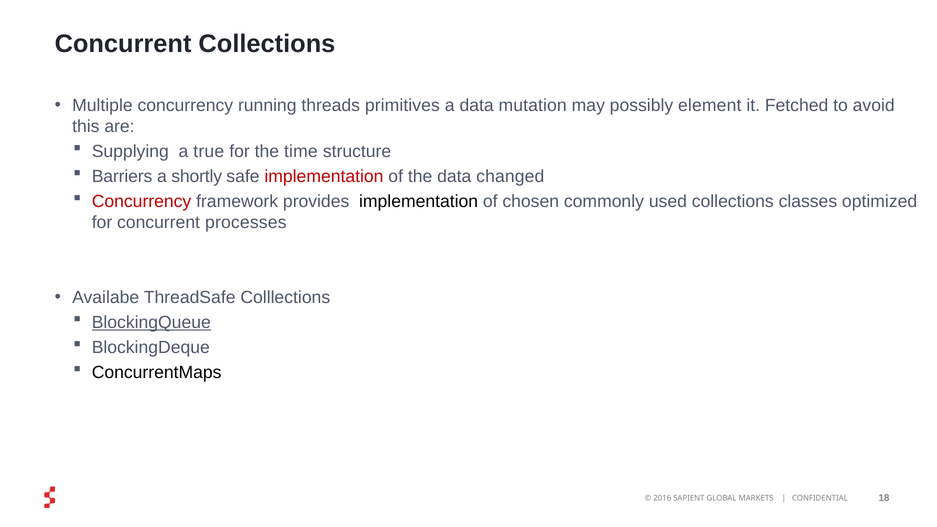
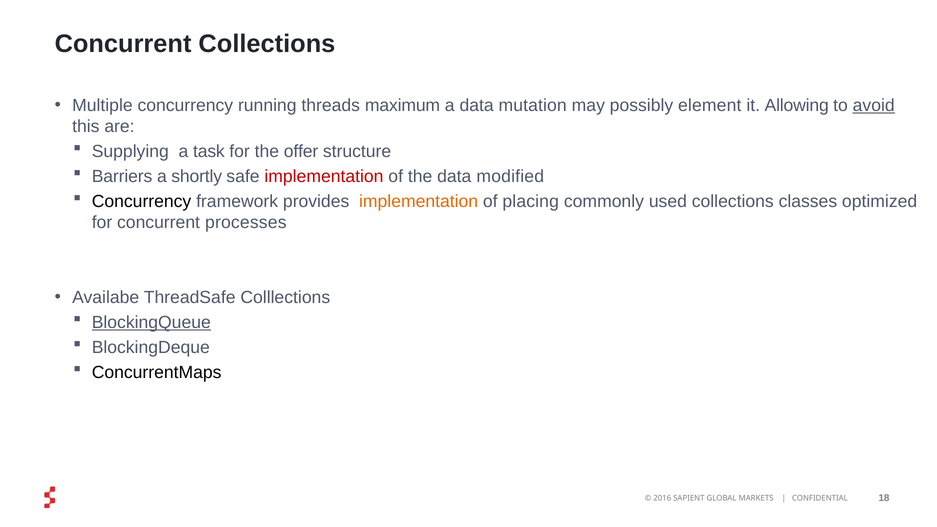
primitives: primitives -> maximum
Fetched: Fetched -> Allowing
avoid underline: none -> present
true: true -> task
time: time -> offer
changed: changed -> modified
Concurrency at (142, 202) colour: red -> black
implementation at (419, 202) colour: black -> orange
chosen: chosen -> placing
